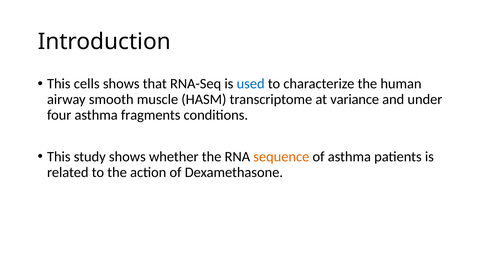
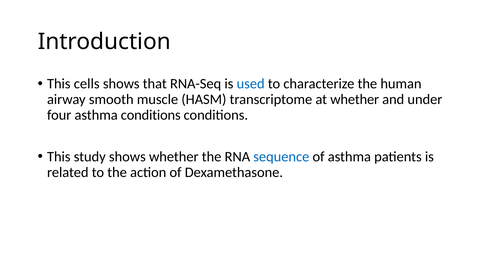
at variance: variance -> whether
asthma fragments: fragments -> conditions
sequence colour: orange -> blue
